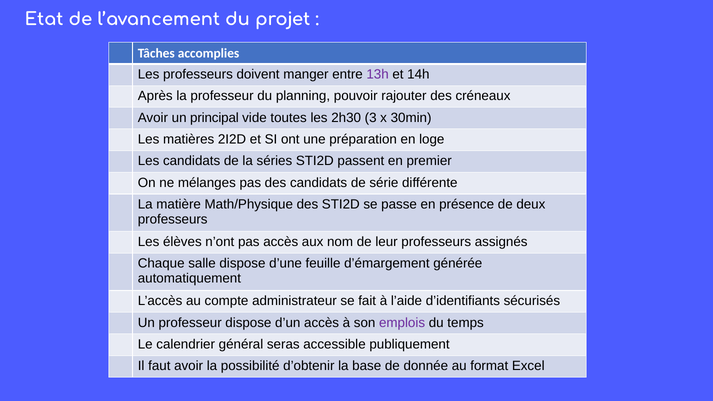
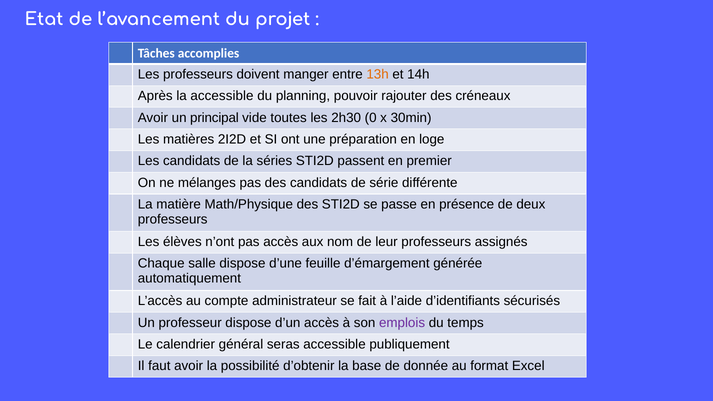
13h colour: purple -> orange
la professeur: professeur -> accessible
3: 3 -> 0
